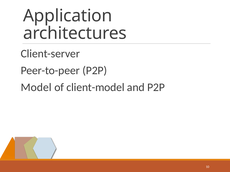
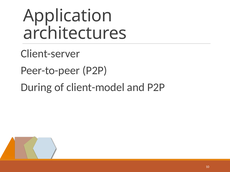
Model: Model -> During
